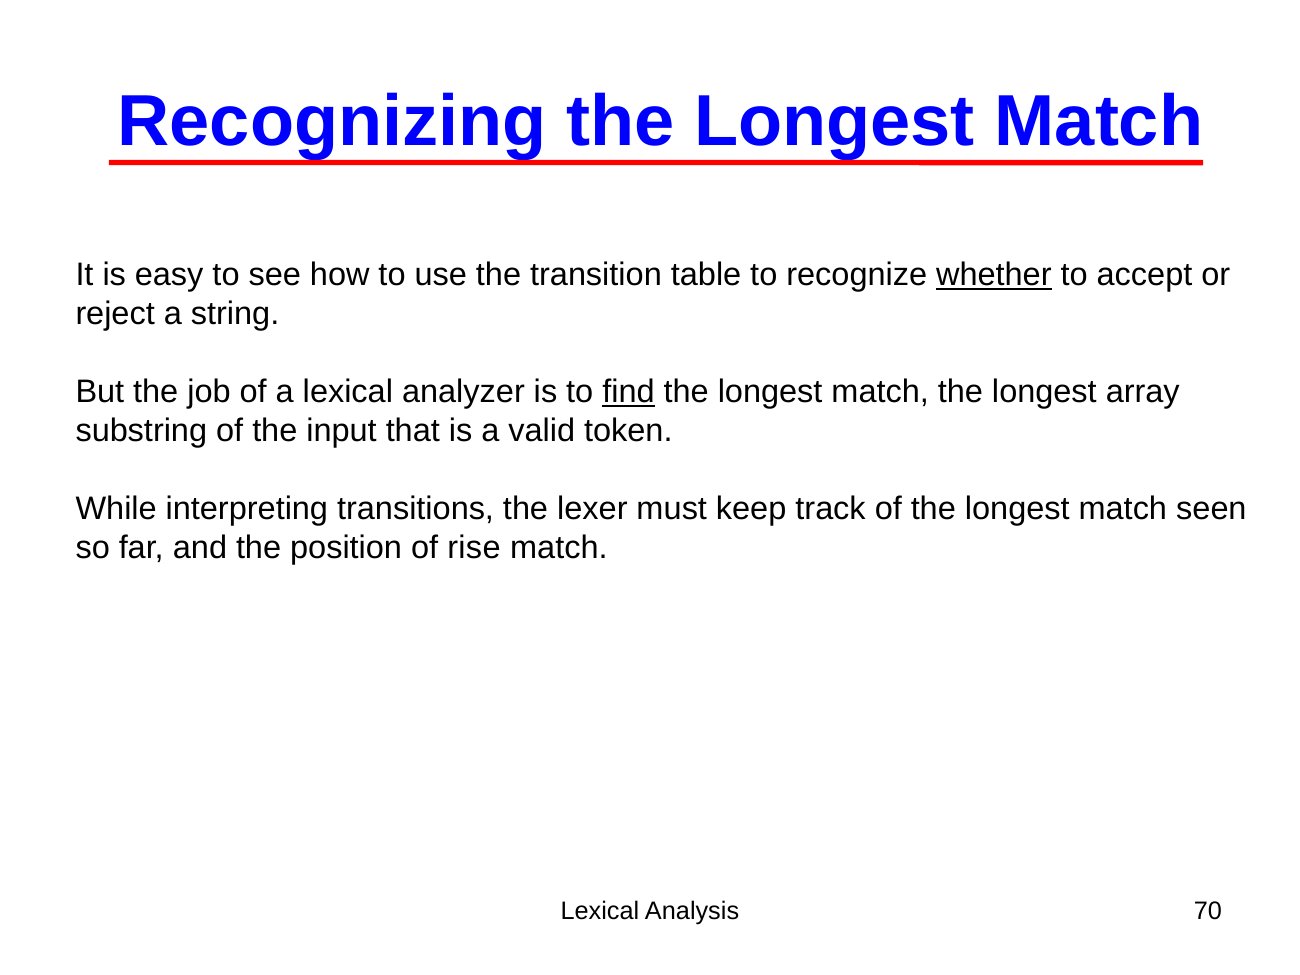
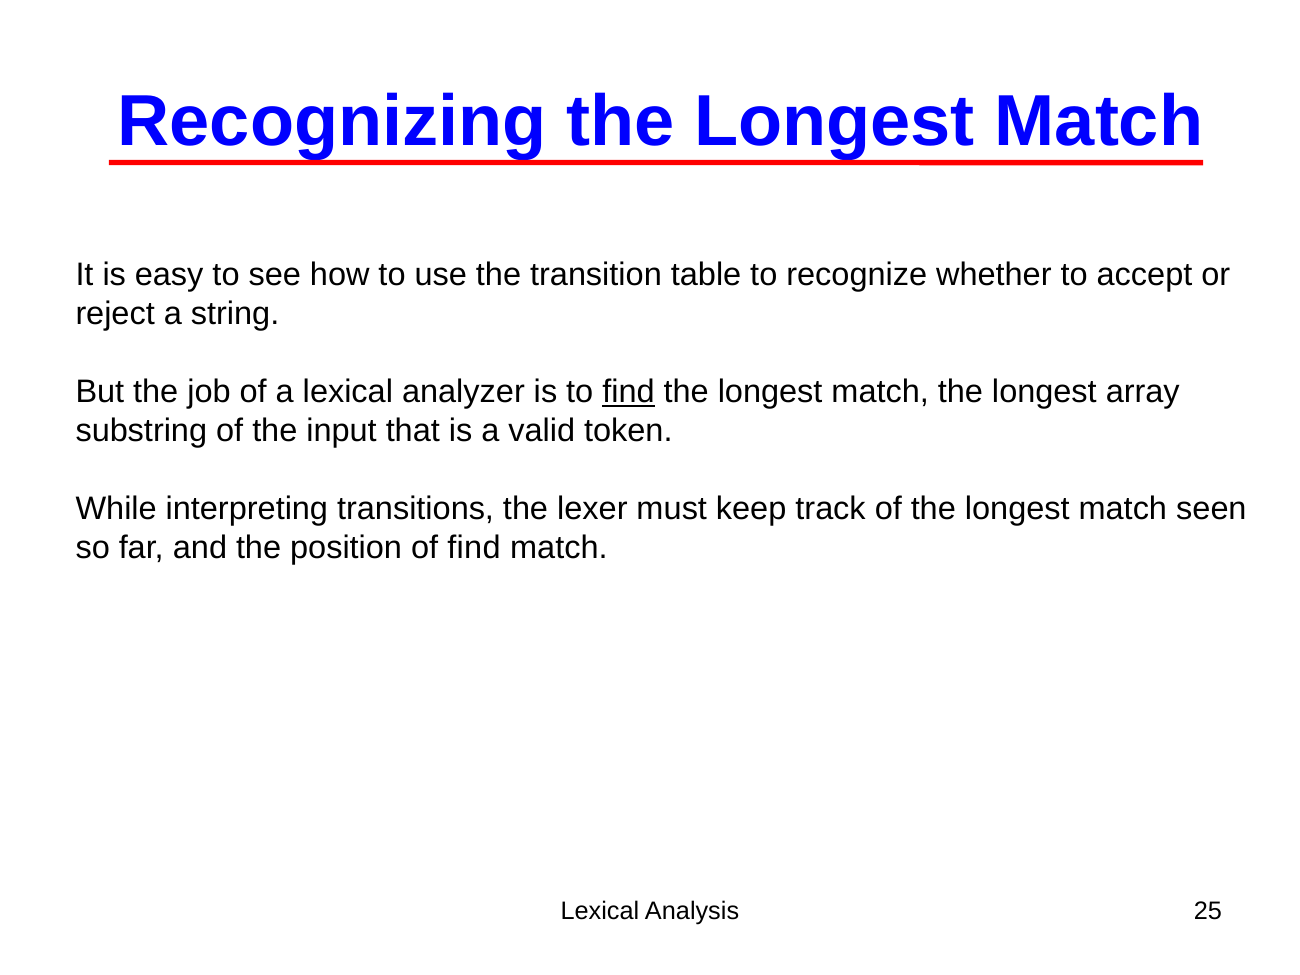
whether underline: present -> none
of rise: rise -> find
70: 70 -> 25
